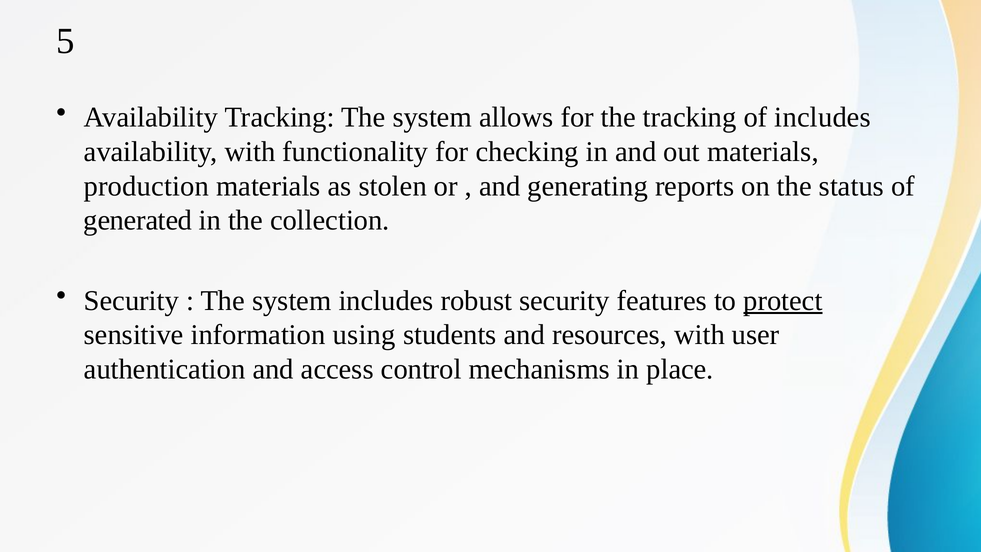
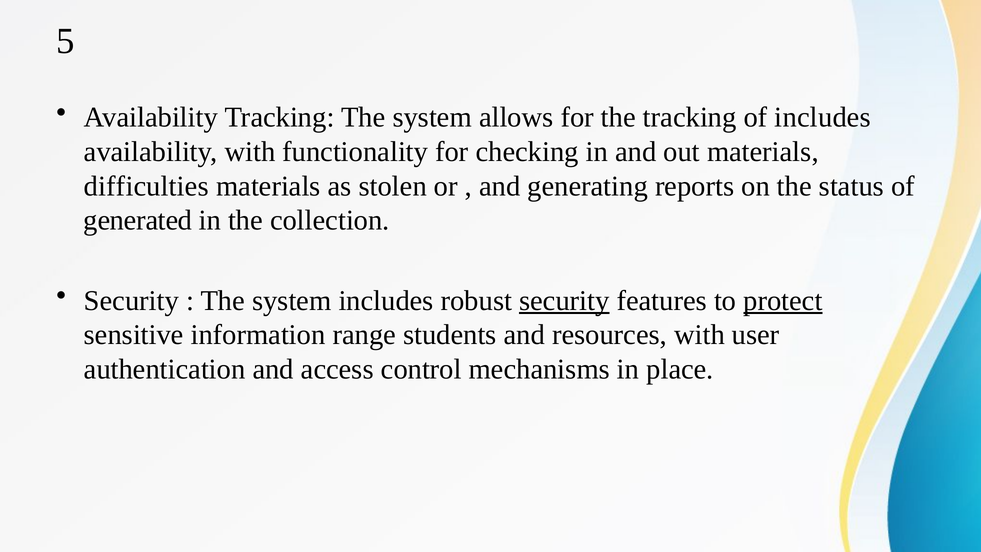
production: production -> difficulties
security at (564, 301) underline: none -> present
using: using -> range
